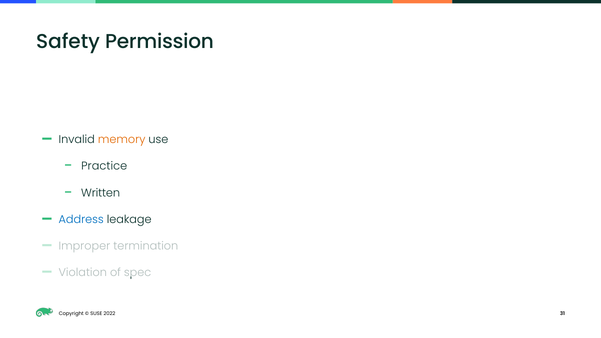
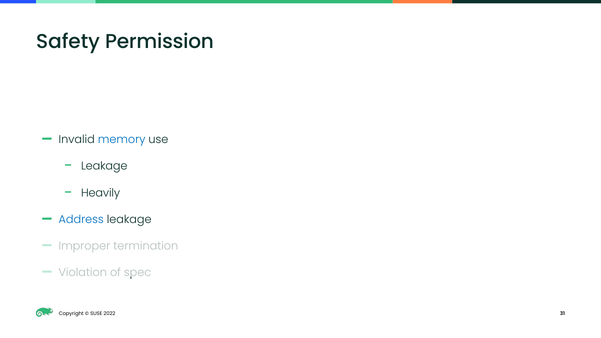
memory colour: orange -> blue
Practice at (104, 166): Practice -> Leakage
Written: Written -> Heavily
